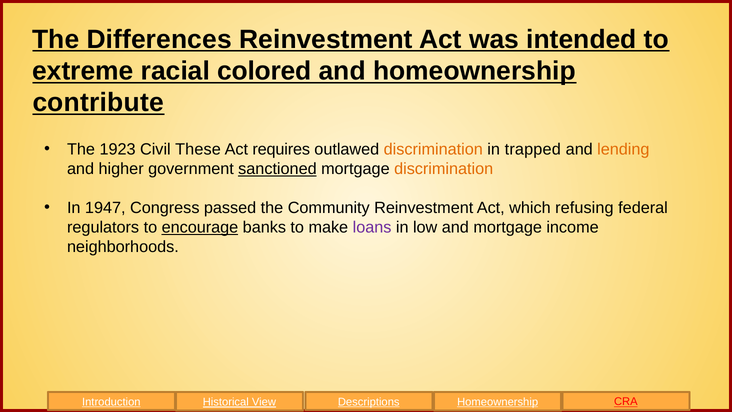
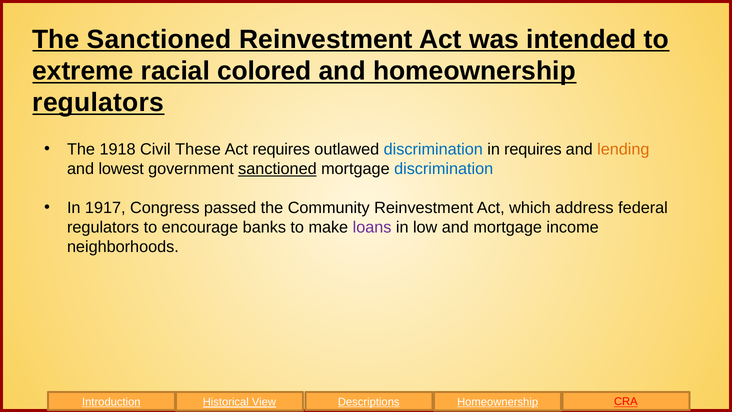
The Differences: Differences -> Sanctioned
contribute at (98, 103): contribute -> regulators
1923: 1923 -> 1918
discrimination at (433, 149) colour: orange -> blue
in trapped: trapped -> requires
higher: higher -> lowest
discrimination at (444, 169) colour: orange -> blue
1947: 1947 -> 1917
refusing: refusing -> address
encourage underline: present -> none
